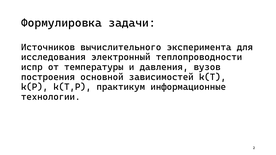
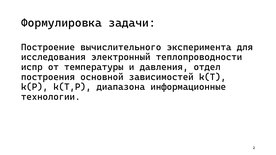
Источников: Источников -> Построение
вузов: вузов -> отдел
практикум: практикум -> диапазона
